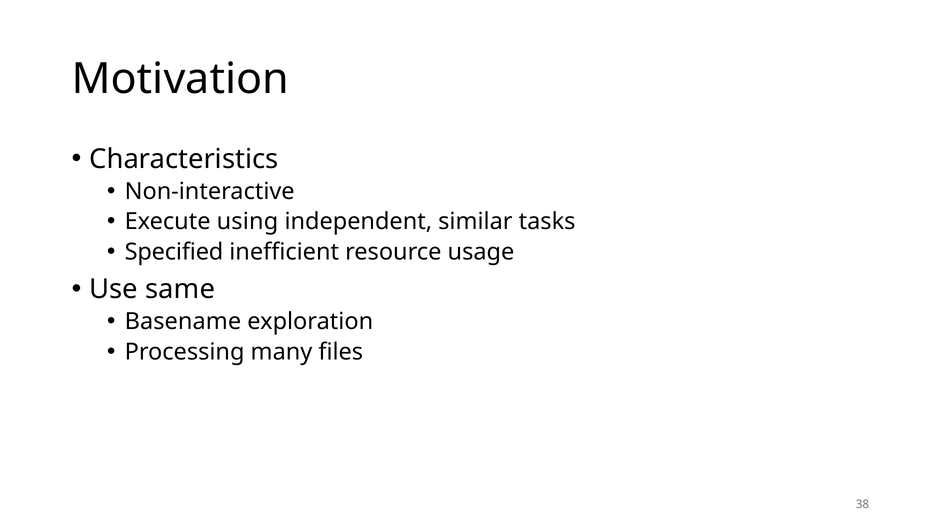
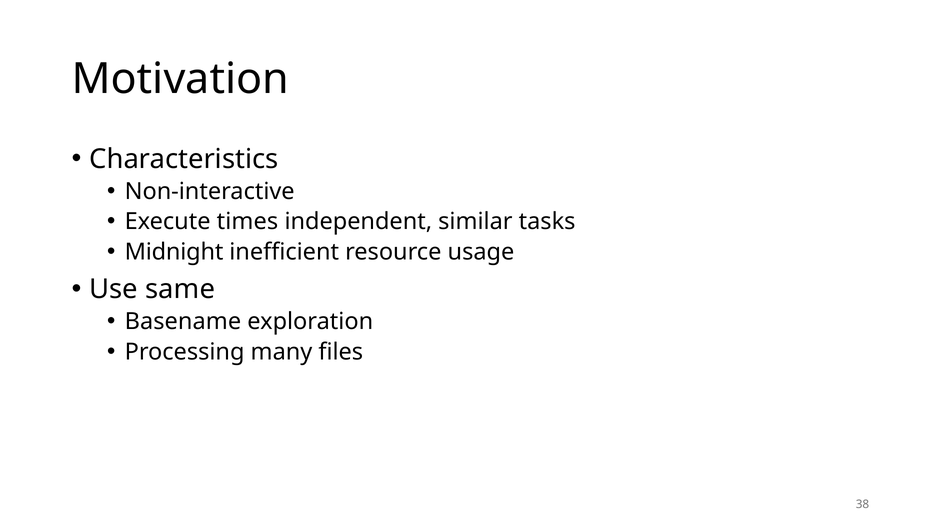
using: using -> times
Specified: Specified -> Midnight
